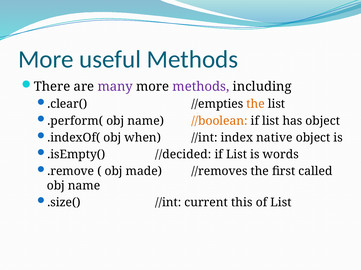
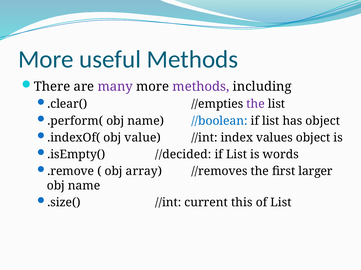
the at (256, 104) colour: orange -> purple
//boolean colour: orange -> blue
when: when -> value
native: native -> values
made: made -> array
called: called -> larger
